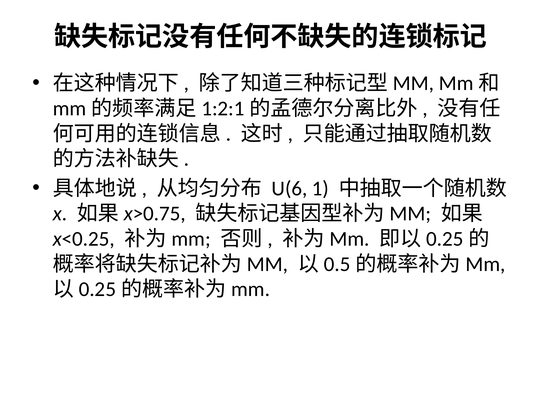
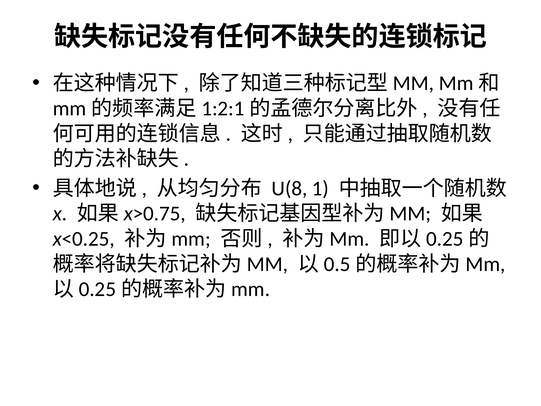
U(6: U(6 -> U(8
